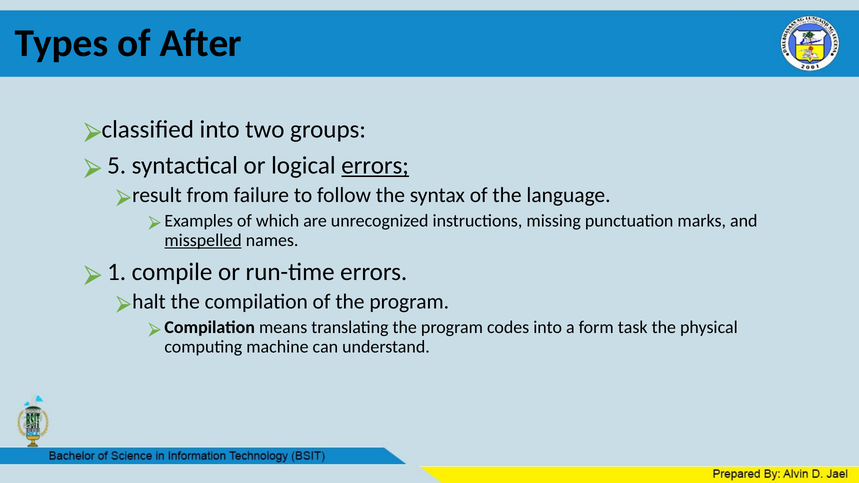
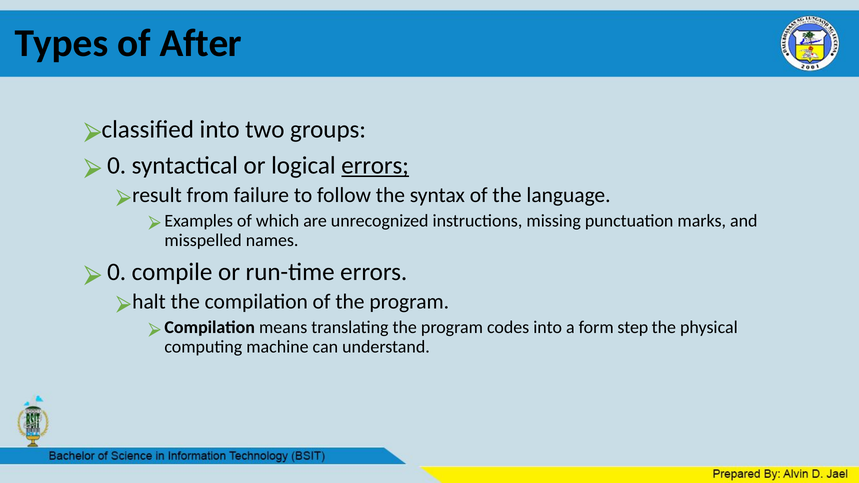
5 at (117, 165): 5 -> 0
misspelled underline: present -> none
1 at (117, 272): 1 -> 0
task: task -> step
